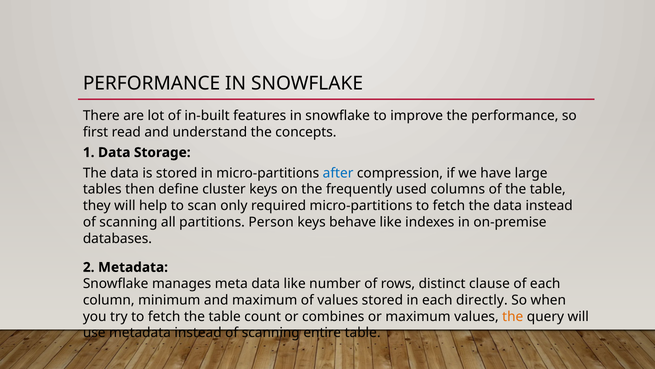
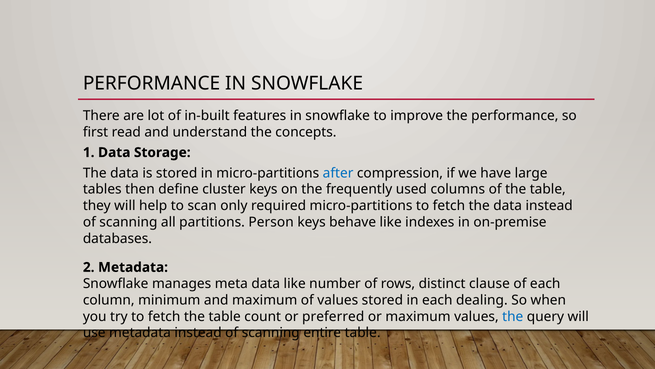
directly: directly -> dealing
combines: combines -> preferred
the at (513, 316) colour: orange -> blue
